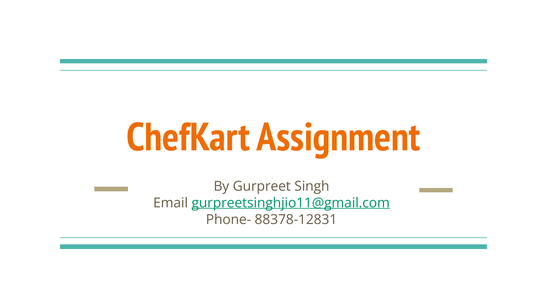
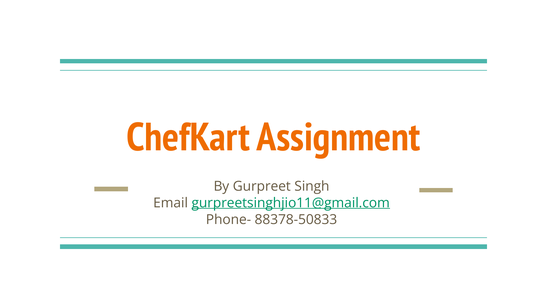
88378-12831: 88378-12831 -> 88378-50833
